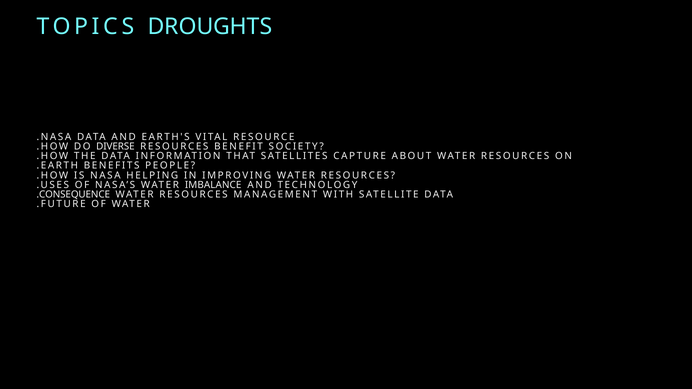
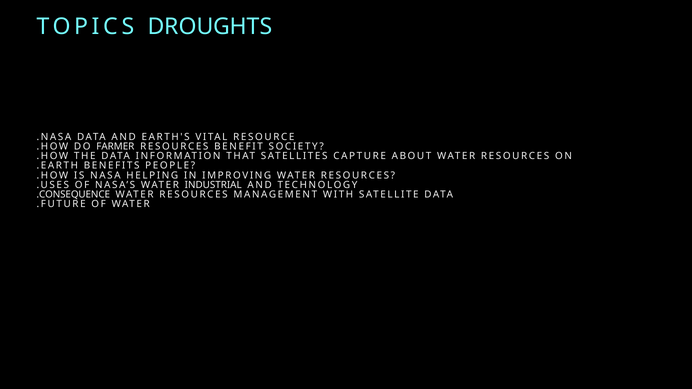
DIVERSE: DIVERSE -> FARMER
IMBALANCE: IMBALANCE -> INDUSTRIAL
